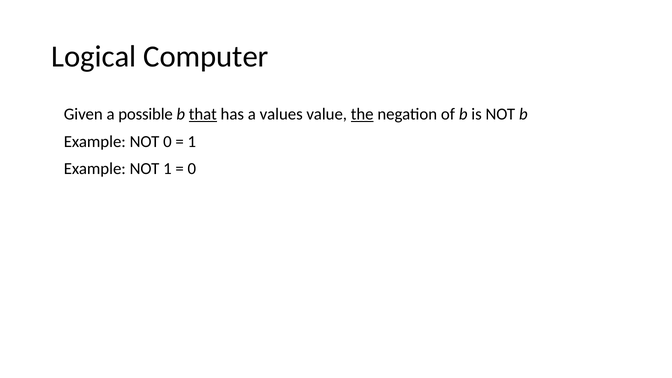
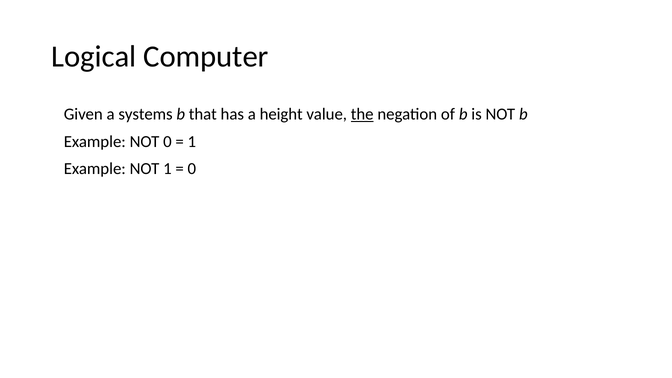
possible: possible -> systems
that underline: present -> none
values: values -> height
